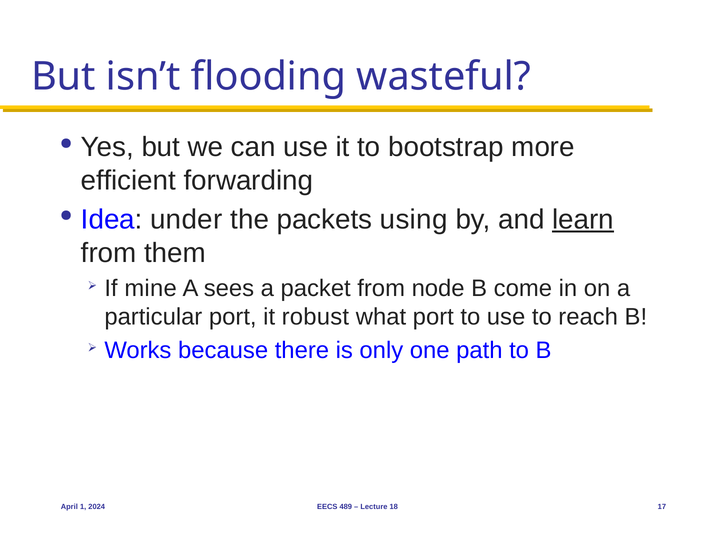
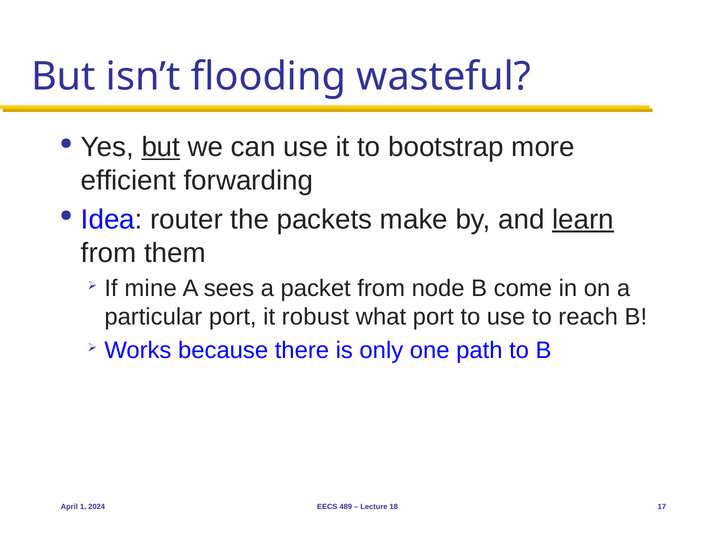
but at (161, 147) underline: none -> present
under: under -> router
using: using -> make
